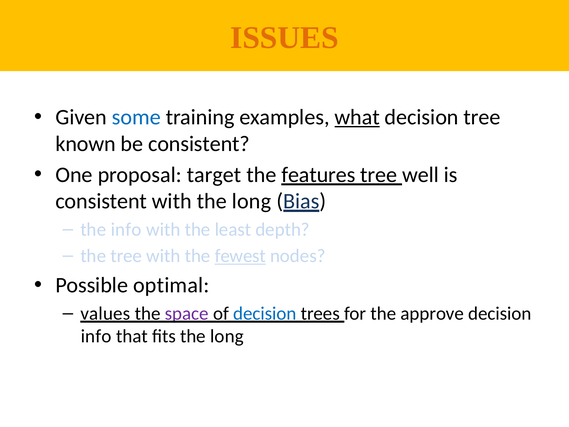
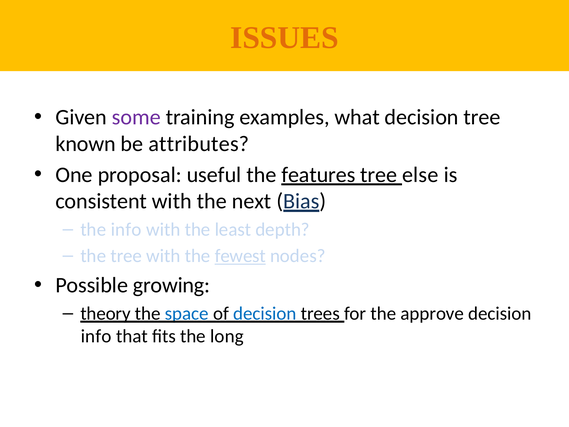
some colour: blue -> purple
what underline: present -> none
be consistent: consistent -> attributes
target: target -> useful
well: well -> else
with the long: long -> next
optimal: optimal -> growing
values: values -> theory
space colour: purple -> blue
